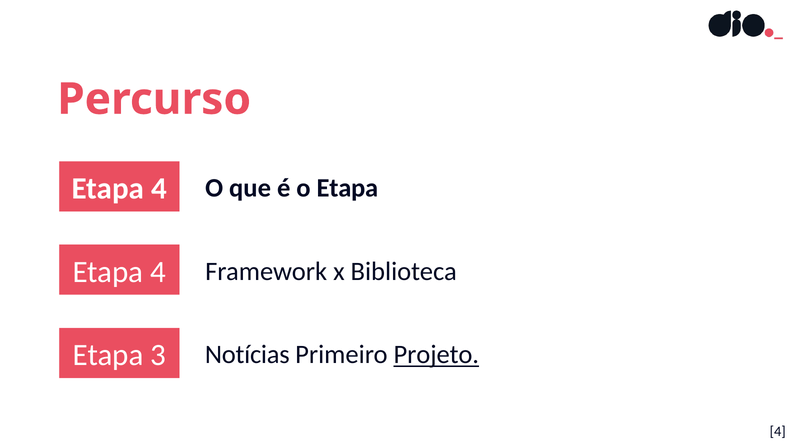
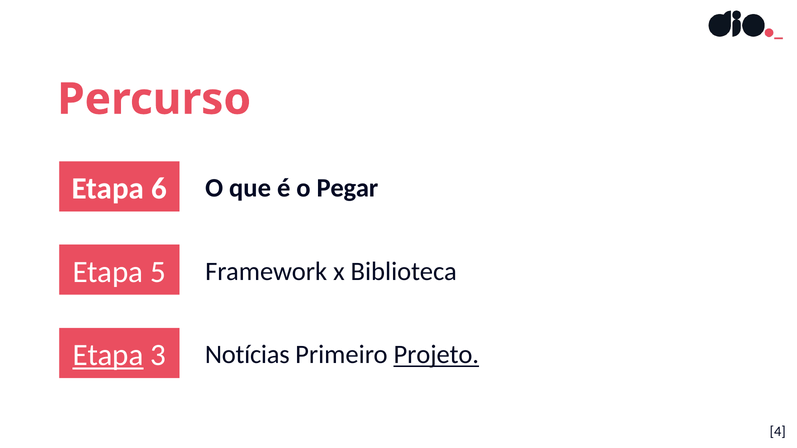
4 at (159, 189): 4 -> 6
o Etapa: Etapa -> Pegar
4 at (158, 272): 4 -> 5
Etapa at (108, 355) underline: none -> present
